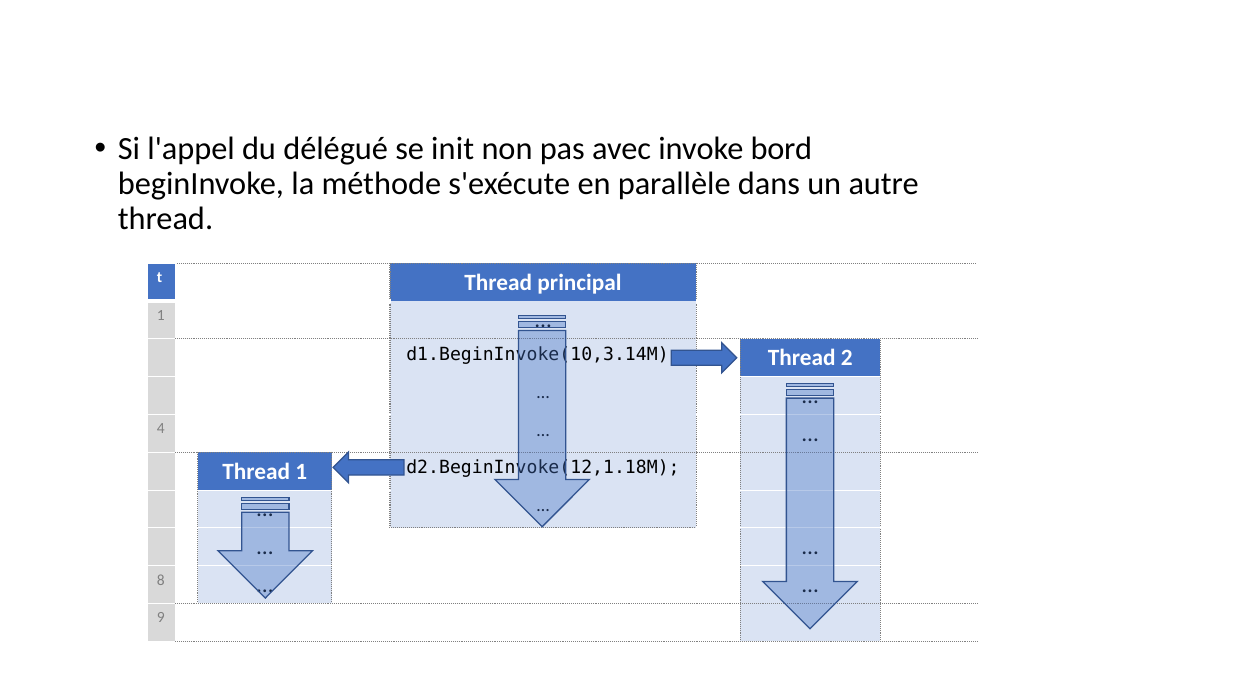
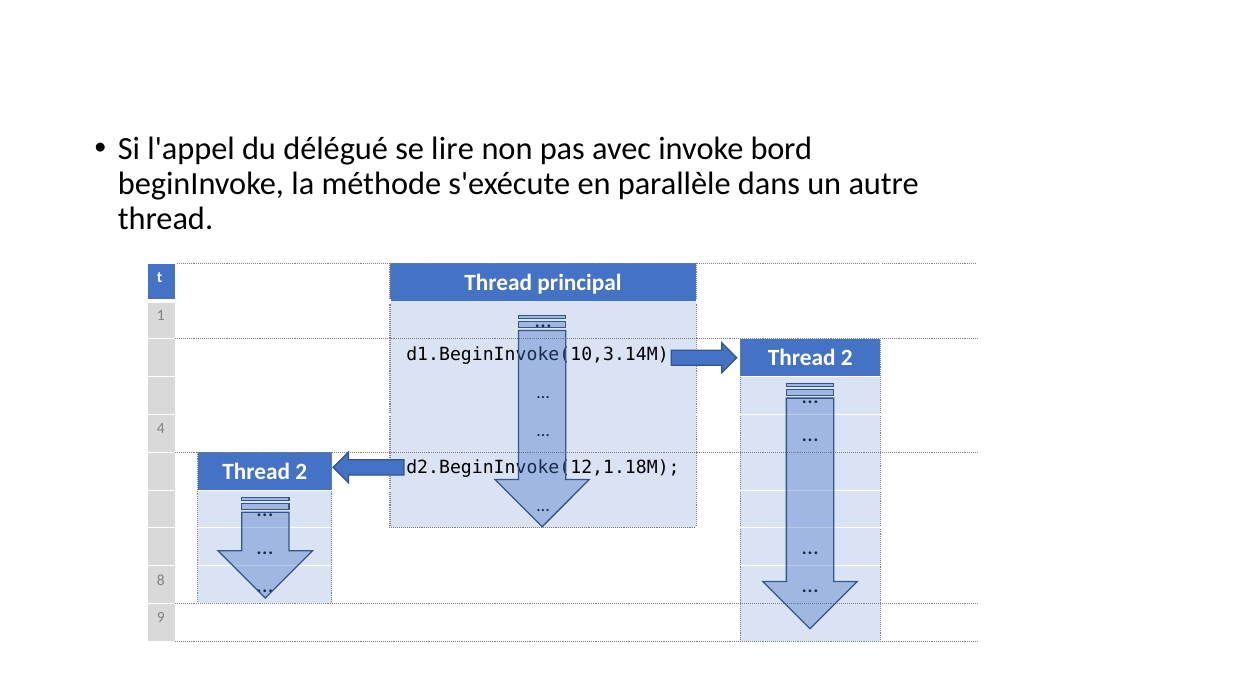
init: init -> lire
1 at (301, 472): 1 -> 2
